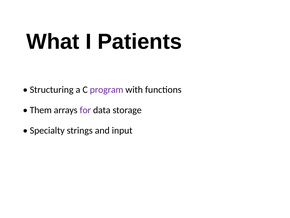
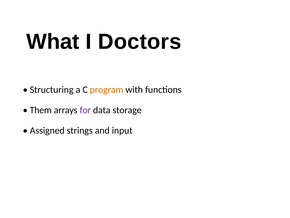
Patients: Patients -> Doctors
program colour: purple -> orange
Specialty: Specialty -> Assigned
